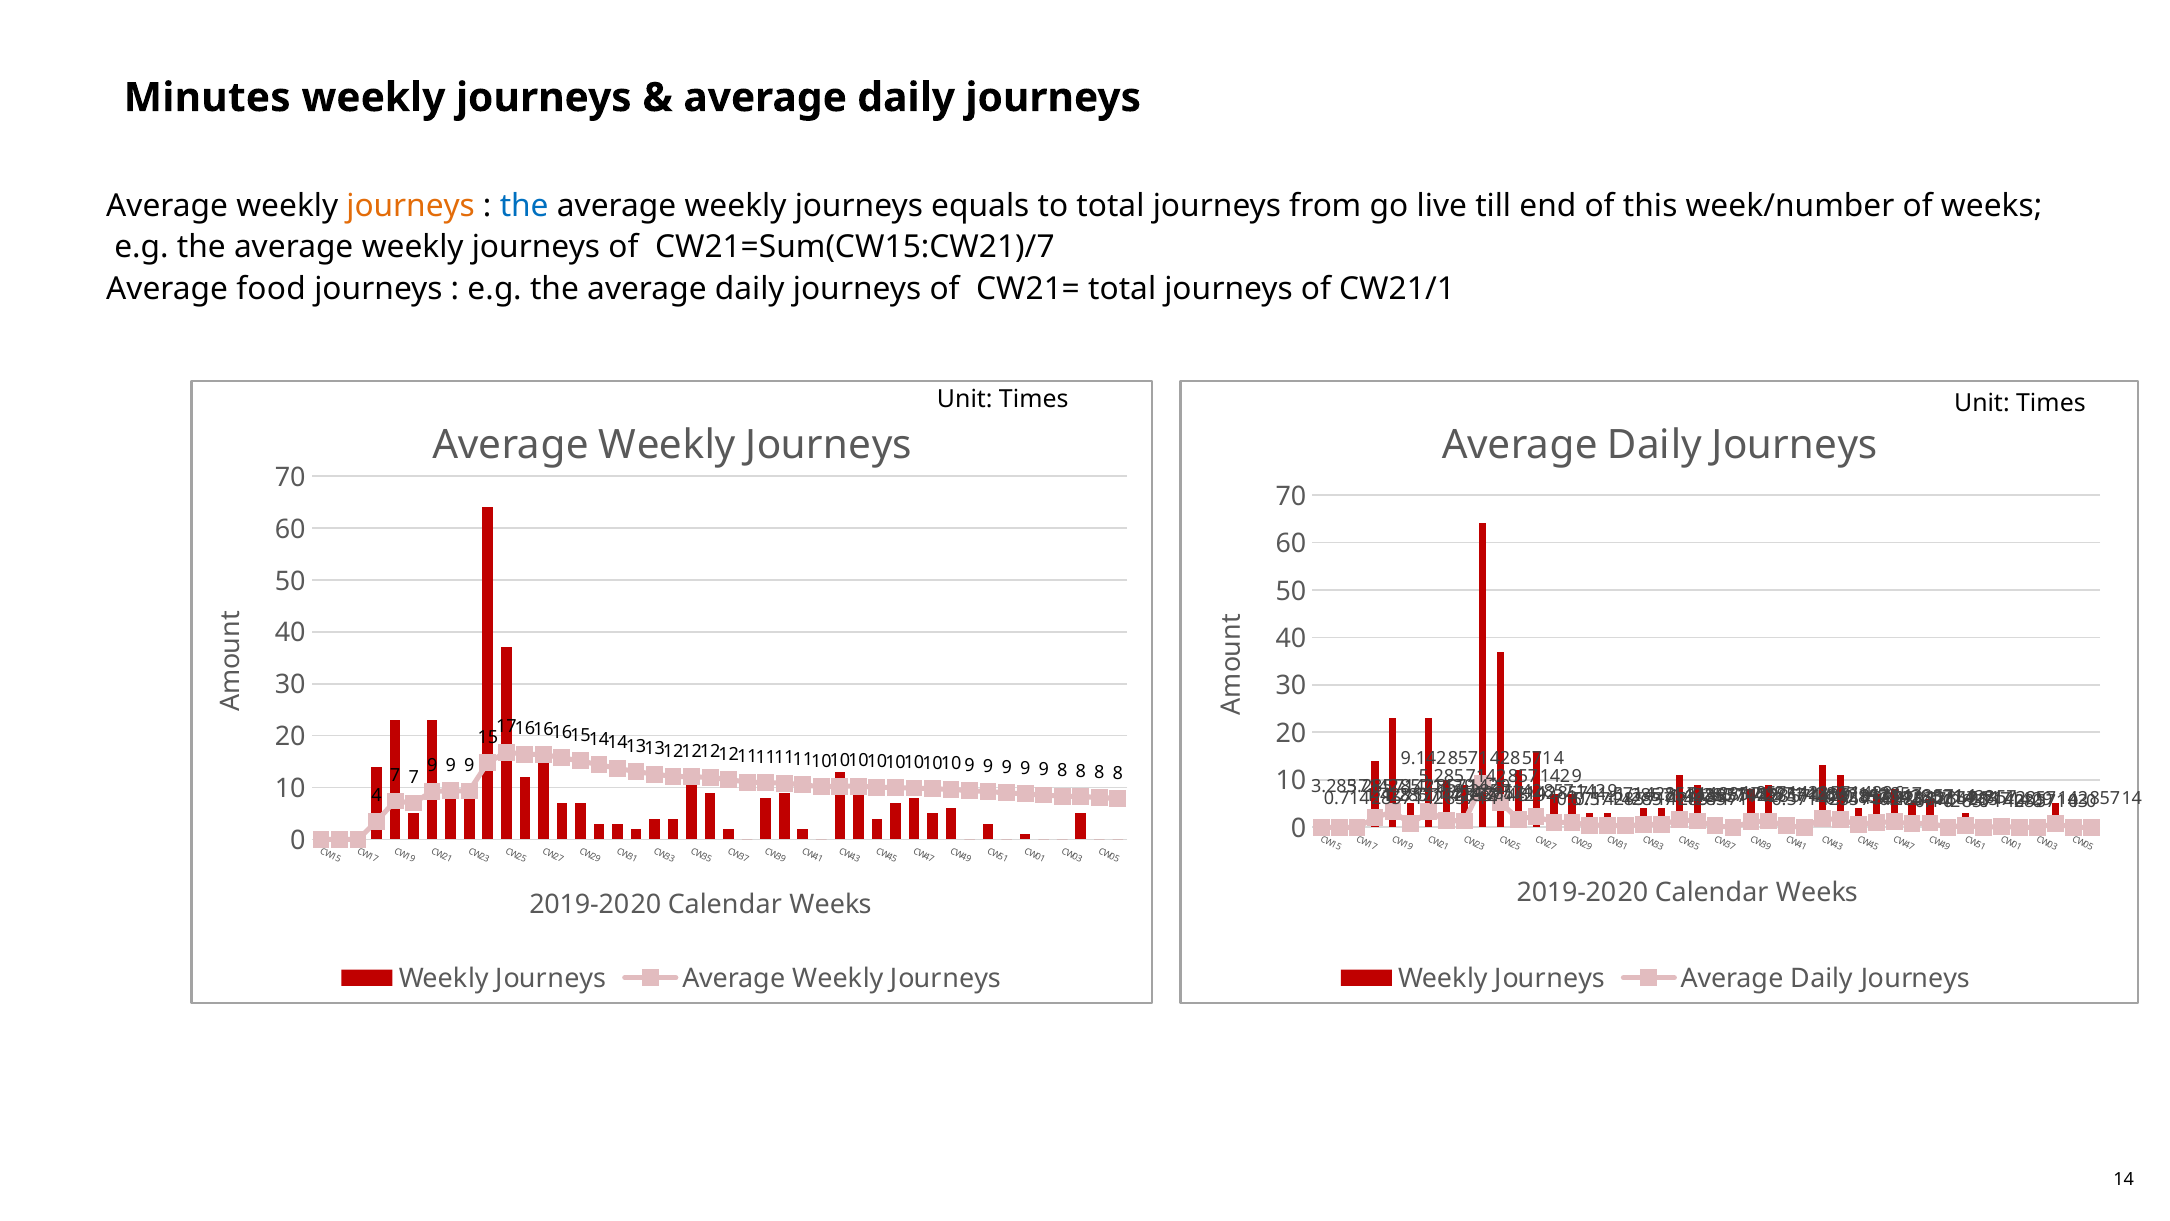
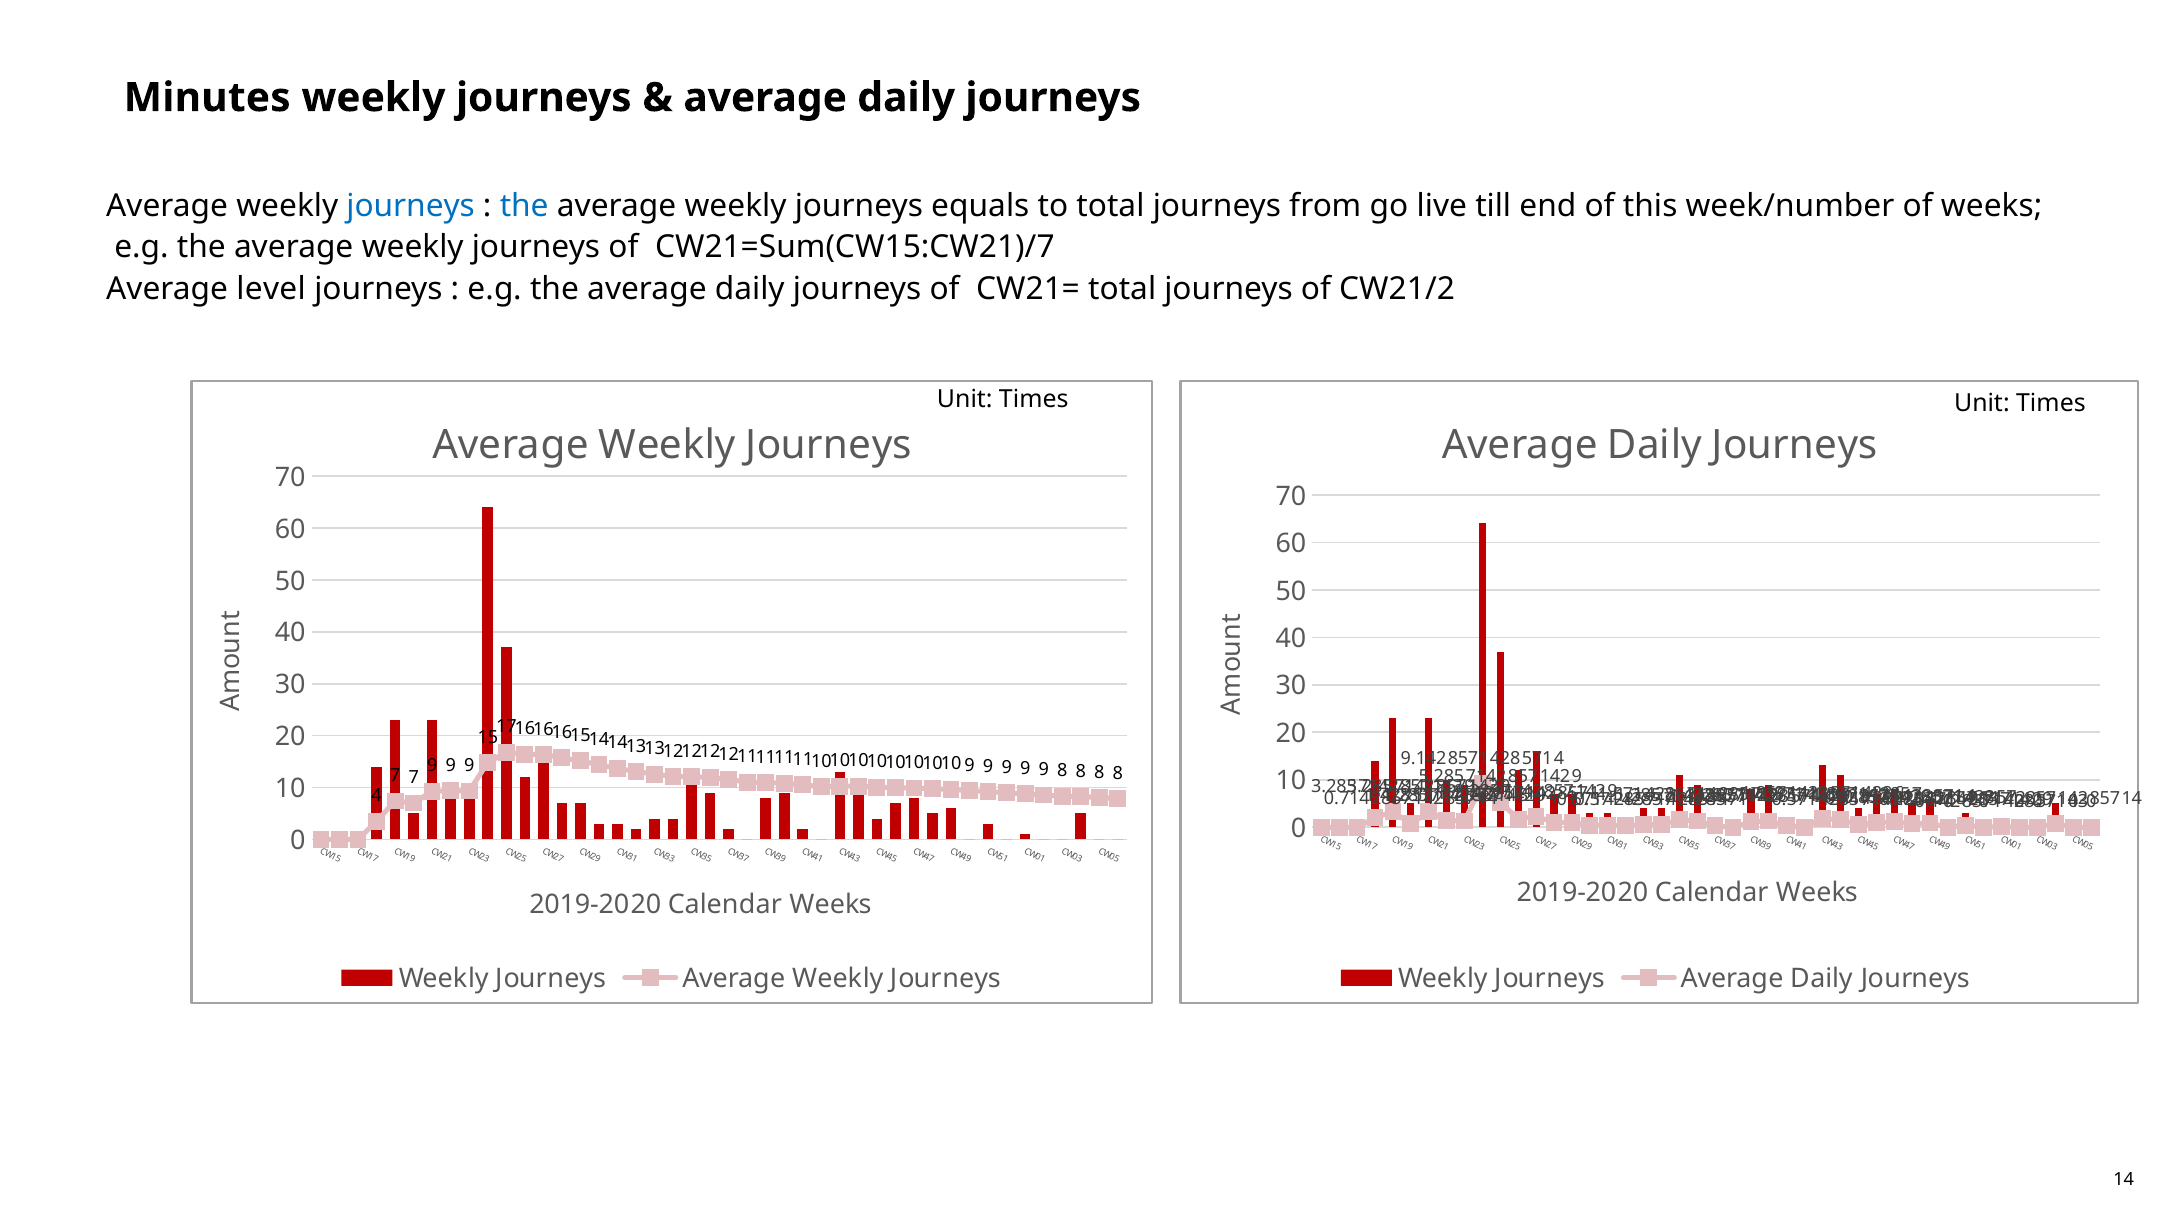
journeys at (411, 206) colour: orange -> blue
food: food -> level
CW21/1: CW21/1 -> CW21/2
